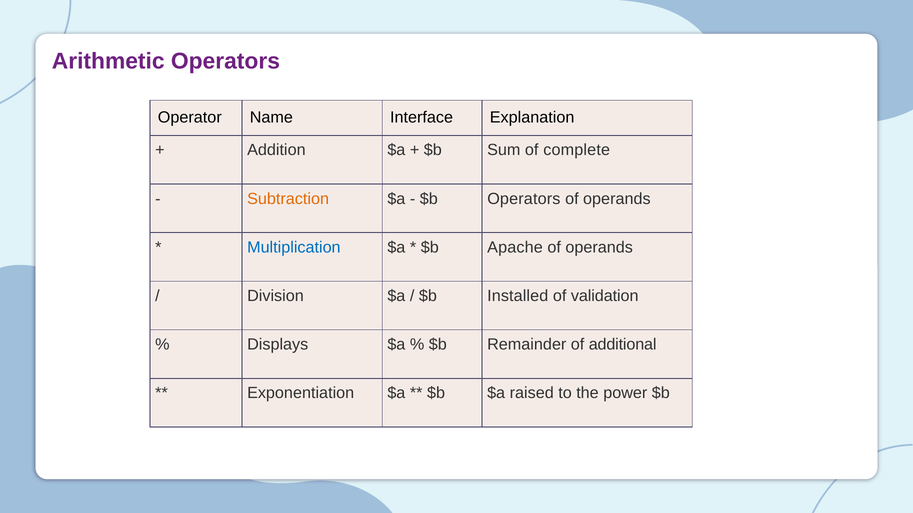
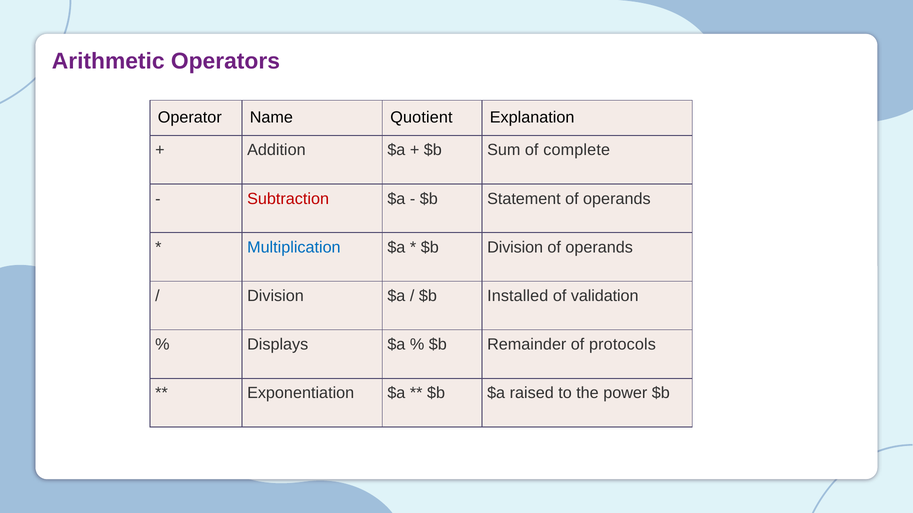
Interface: Interface -> Quotient
Subtraction colour: orange -> red
$b Operators: Operators -> Statement
$b Apache: Apache -> Division
additional: additional -> protocols
